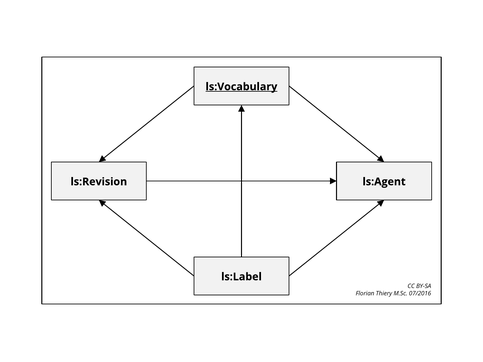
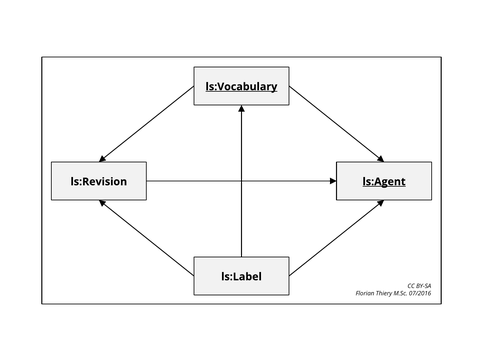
ls:Agent underline: none -> present
